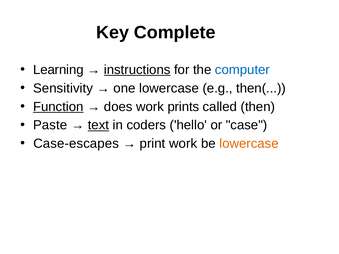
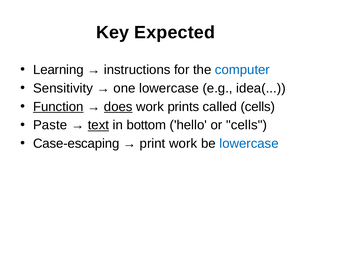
Complete: Complete -> Expected
instructions underline: present -> none
then(: then( -> idea(
does underline: none -> present
called then: then -> cells
coders: coders -> bottom
or case: case -> cells
Case‑escapes: Case‑escapes -> Case‑escaping
lowercase at (249, 144) colour: orange -> blue
